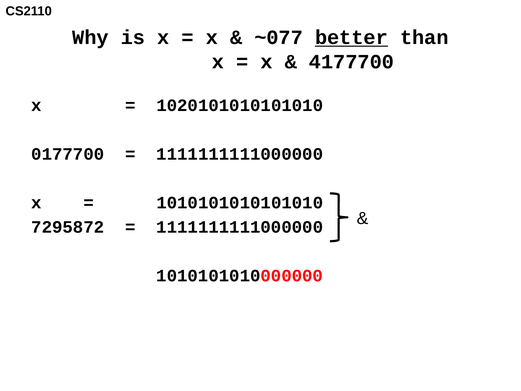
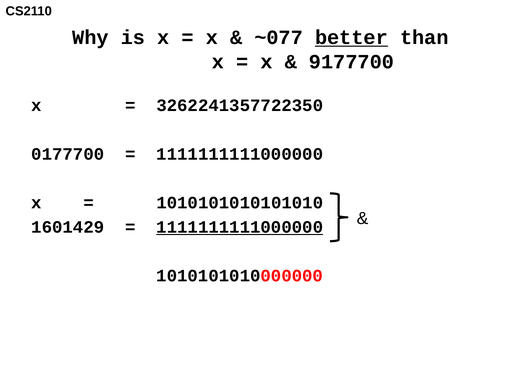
4177700: 4177700 -> 9177700
1020101010101010: 1020101010101010 -> 3262241357722350
7295872: 7295872 -> 1601429
1111111111000000 at (240, 227) underline: none -> present
